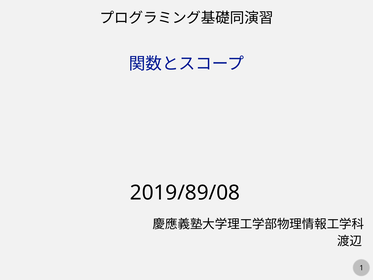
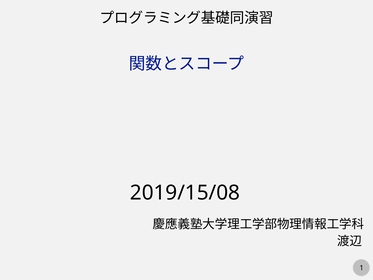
2019/89/08: 2019/89/08 -> 2019/15/08
